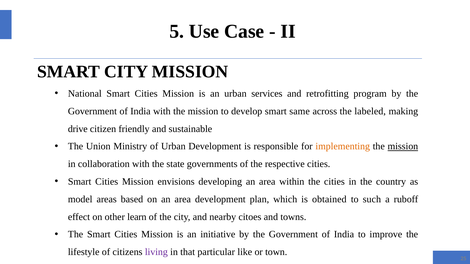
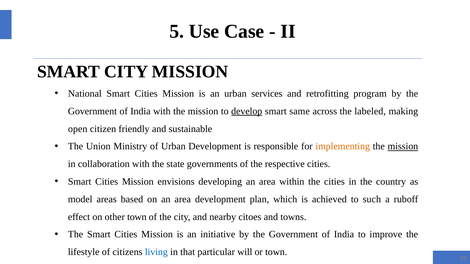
develop underline: none -> present
drive: drive -> open
obtained: obtained -> achieved
other learn: learn -> town
living colour: purple -> blue
like: like -> will
